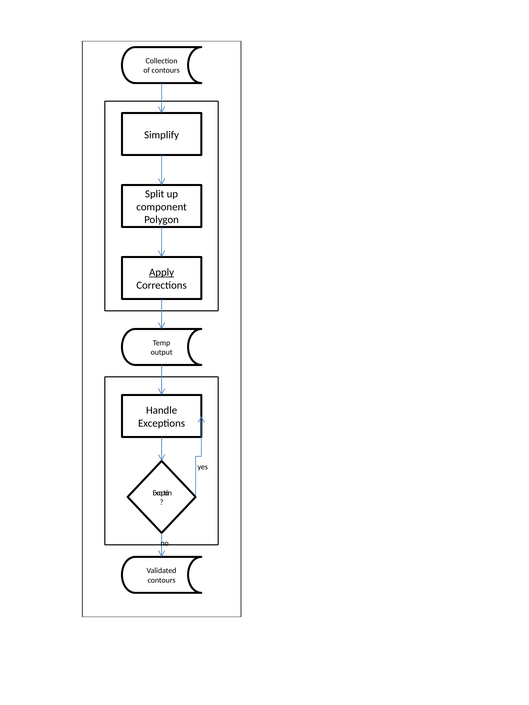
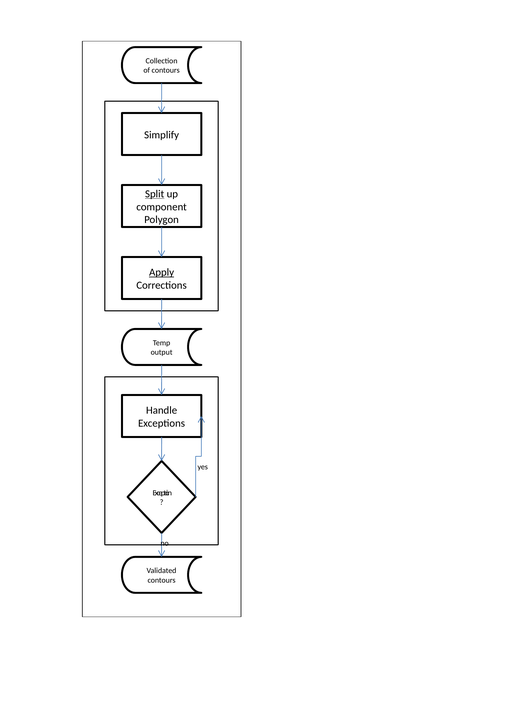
Split underline: none -> present
